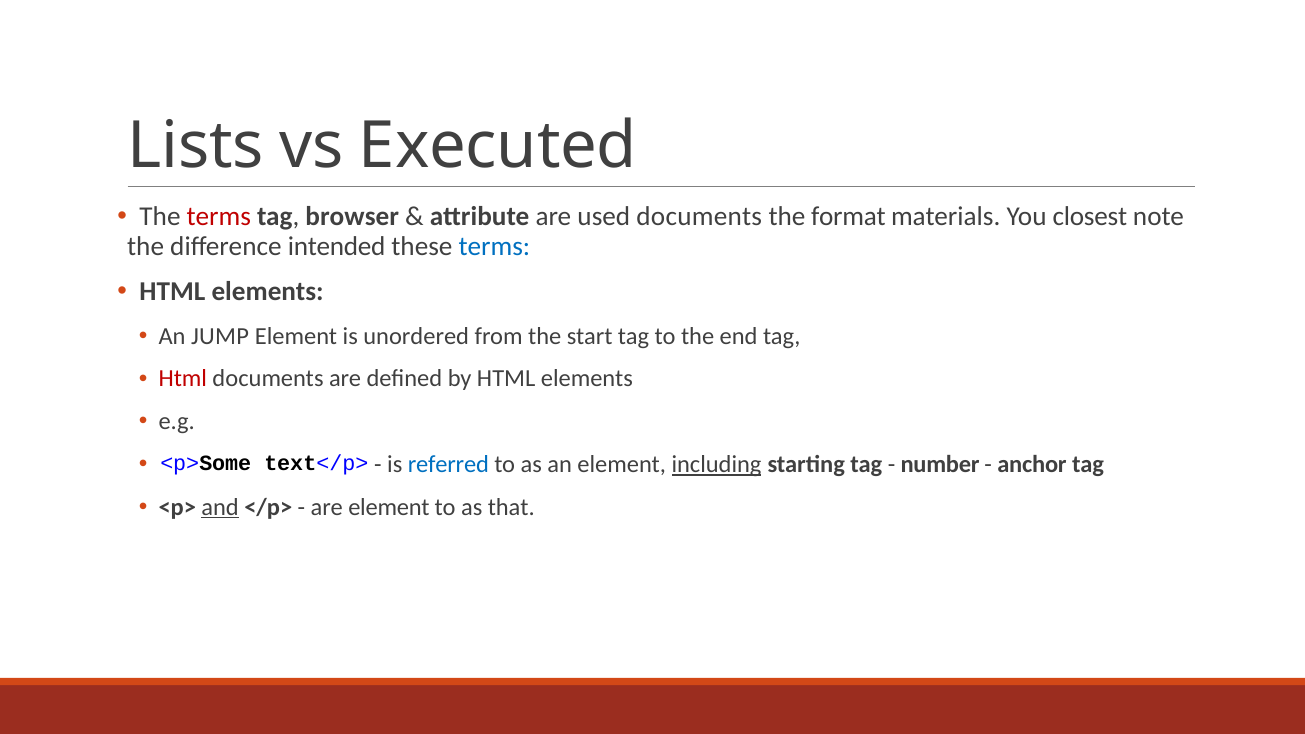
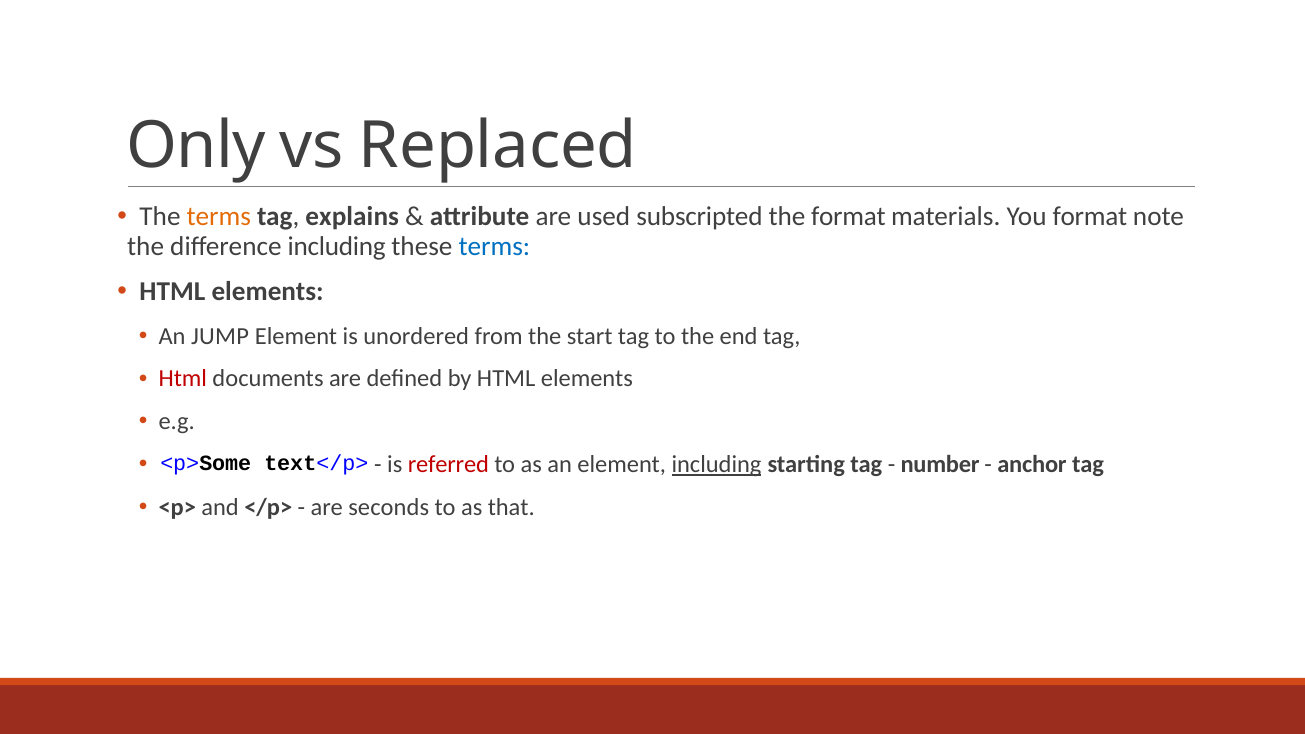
Lists: Lists -> Only
Executed: Executed -> Replaced
terms at (219, 217) colour: red -> orange
browser: browser -> explains
used documents: documents -> subscripted
You closest: closest -> format
difference intended: intended -> including
referred colour: blue -> red
and underline: present -> none
are element: element -> seconds
